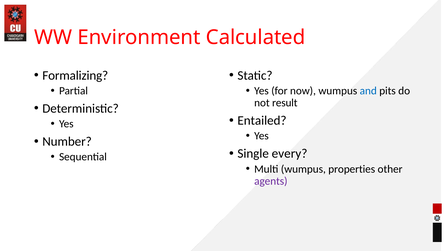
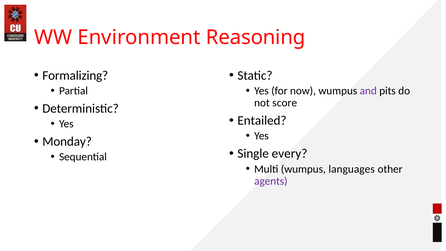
Calculated: Calculated -> Reasoning
and colour: blue -> purple
result: result -> score
Number: Number -> Monday
properties: properties -> languages
